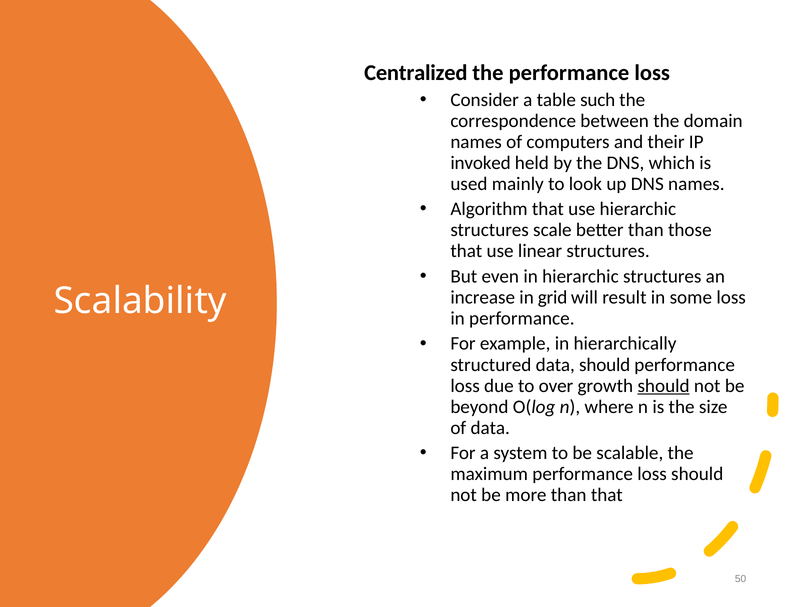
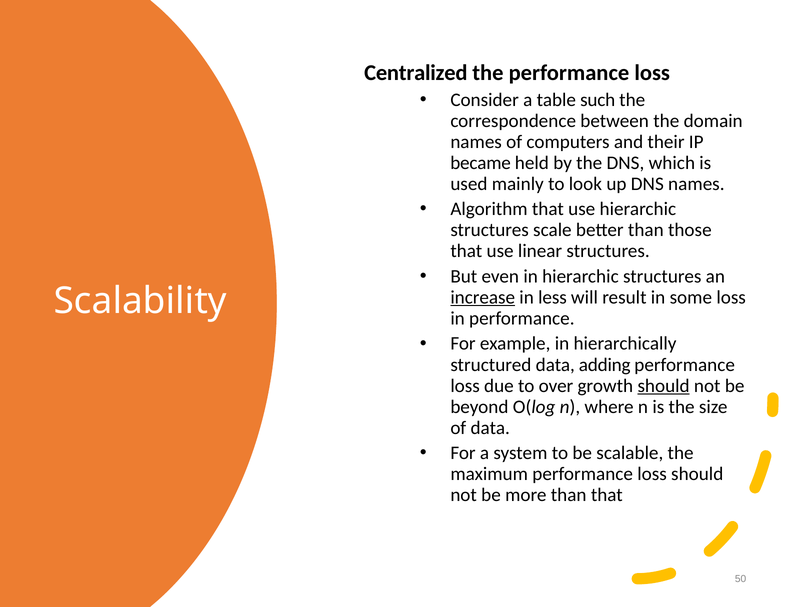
invoked: invoked -> became
increase underline: none -> present
grid: grid -> less
data should: should -> adding
